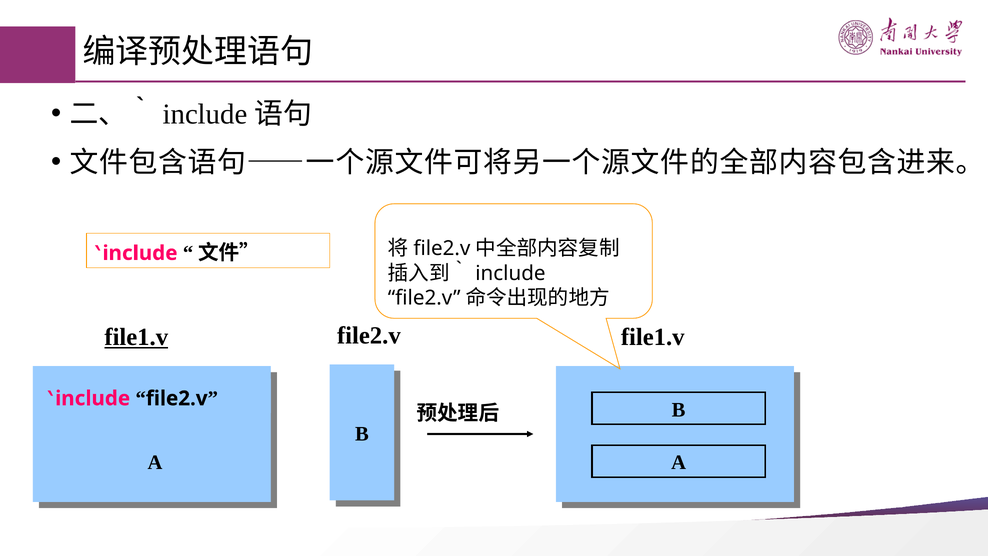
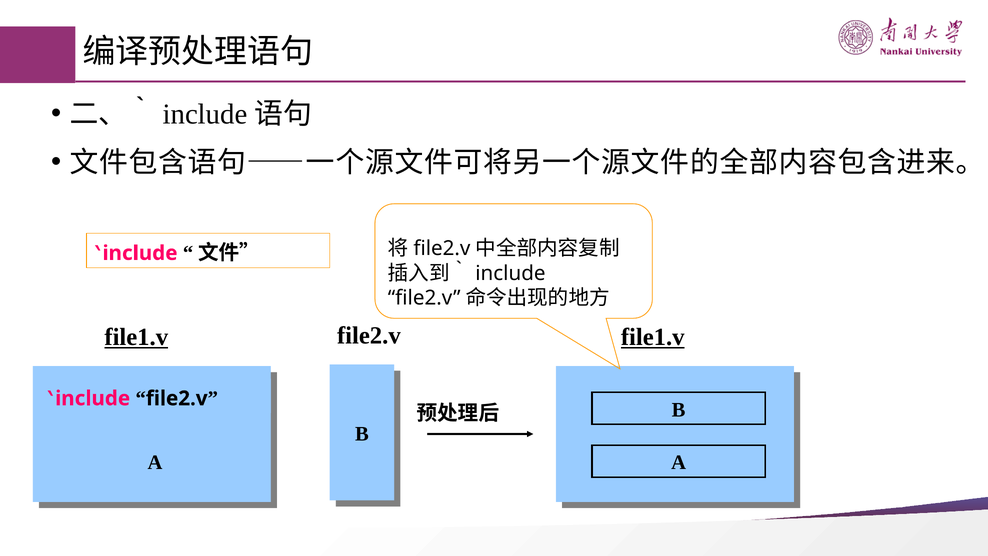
file1.v at (653, 337) underline: none -> present
